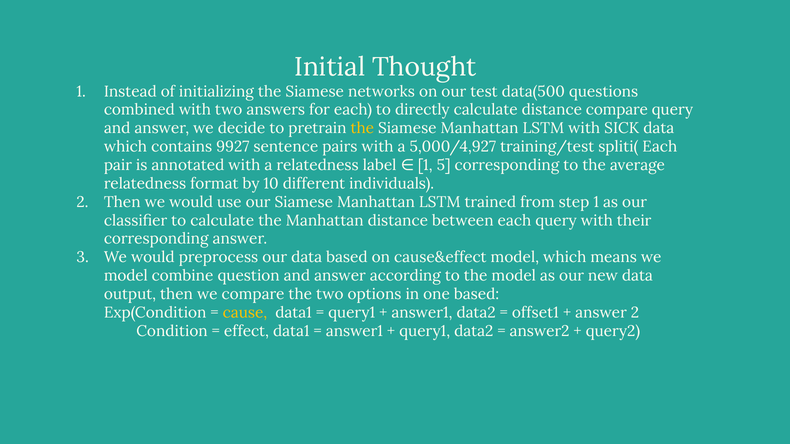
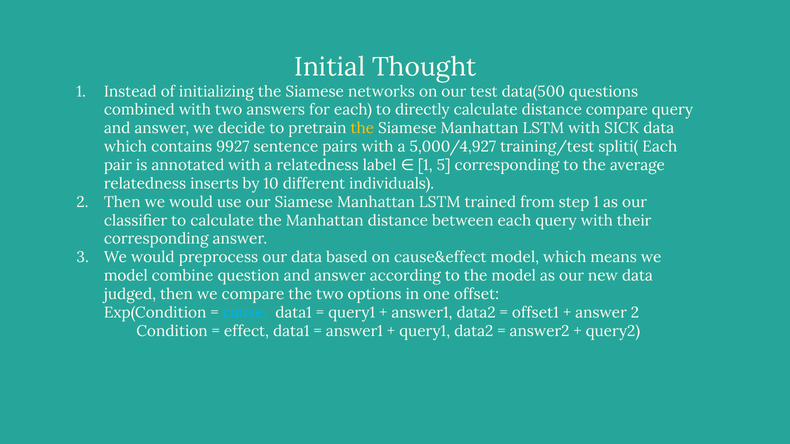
format: format -> inserts
output: output -> judged
one based: based -> offset
cause colour: yellow -> light blue
